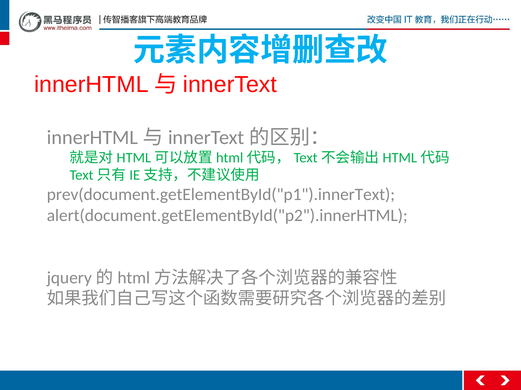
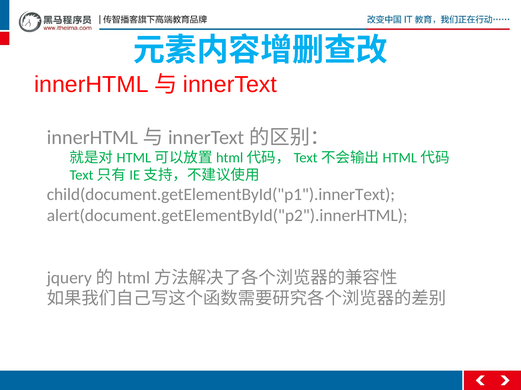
prev(document.getElementById("p1").innerText: prev(document.getElementById("p1").innerText -> child(document.getElementById("p1").innerText
